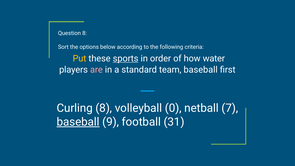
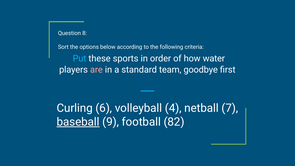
Put colour: yellow -> light blue
sports underline: present -> none
team baseball: baseball -> goodbye
Curling 8: 8 -> 6
0: 0 -> 4
31: 31 -> 82
